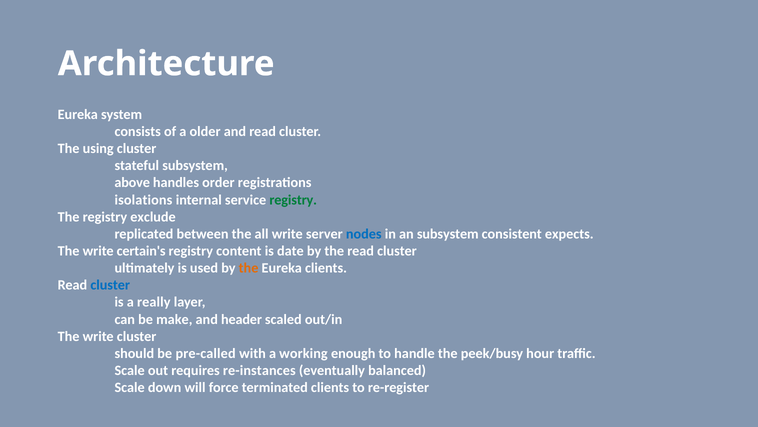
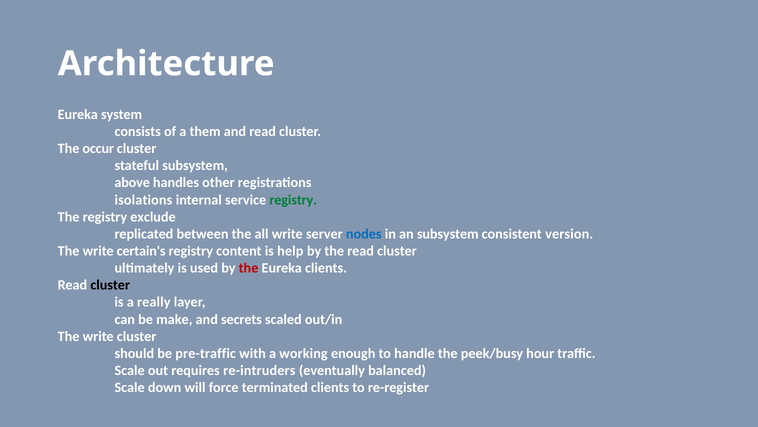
older: older -> them
using: using -> occur
order: order -> other
expects: expects -> version
date: date -> help
the at (249, 268) colour: orange -> red
cluster at (110, 285) colour: blue -> black
header: header -> secrets
pre-called: pre-called -> pre-traffic
re-instances: re-instances -> re-intruders
